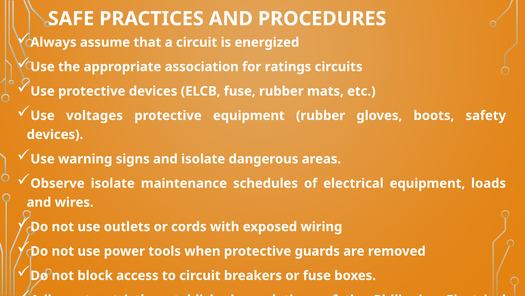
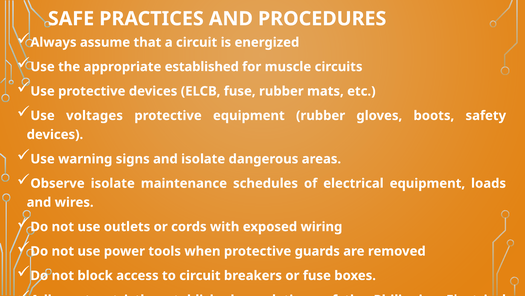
appropriate association: association -> established
ratings: ratings -> muscle
